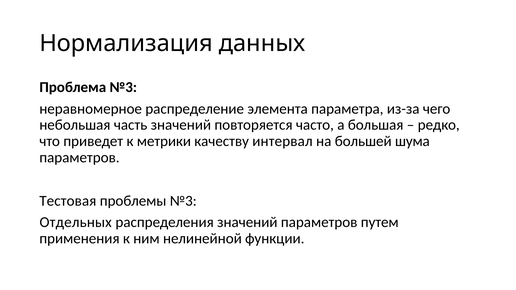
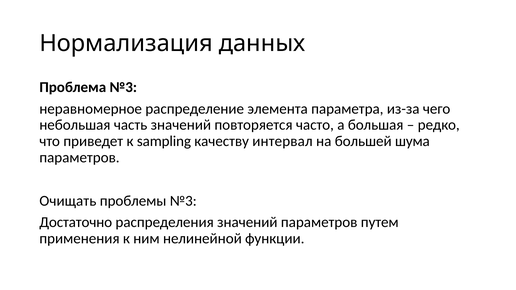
метрики: метрики -> sampling
Тестовая: Тестовая -> Очищать
Отдельных: Отдельных -> Достаточно
